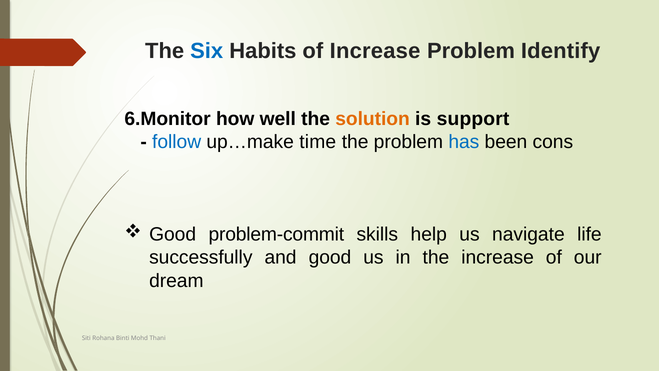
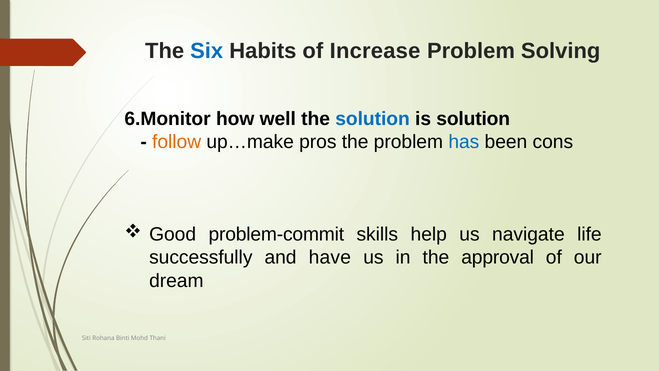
Identify: Identify -> Solving
solution at (373, 119) colour: orange -> blue
is support: support -> solution
follow colour: blue -> orange
time: time -> pros
and good: good -> have
the increase: increase -> approval
